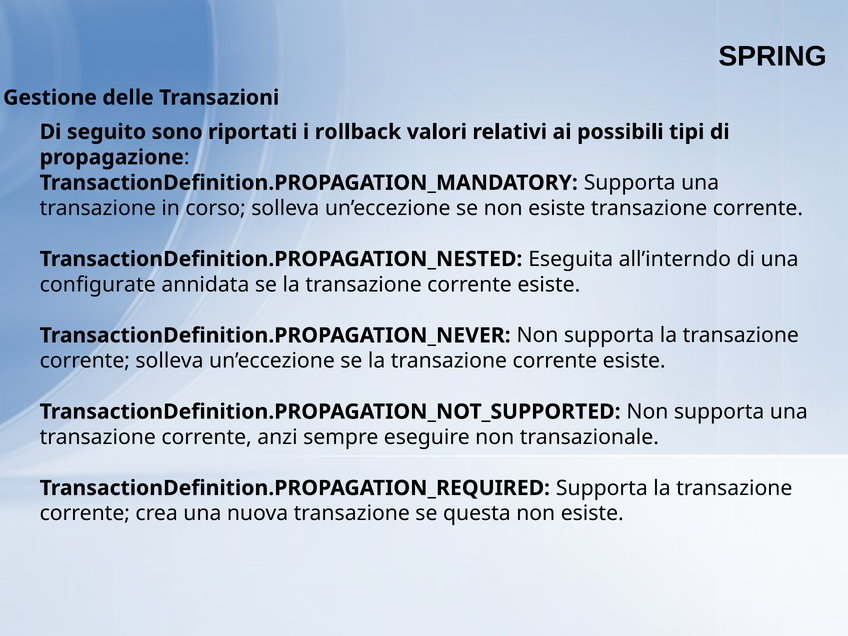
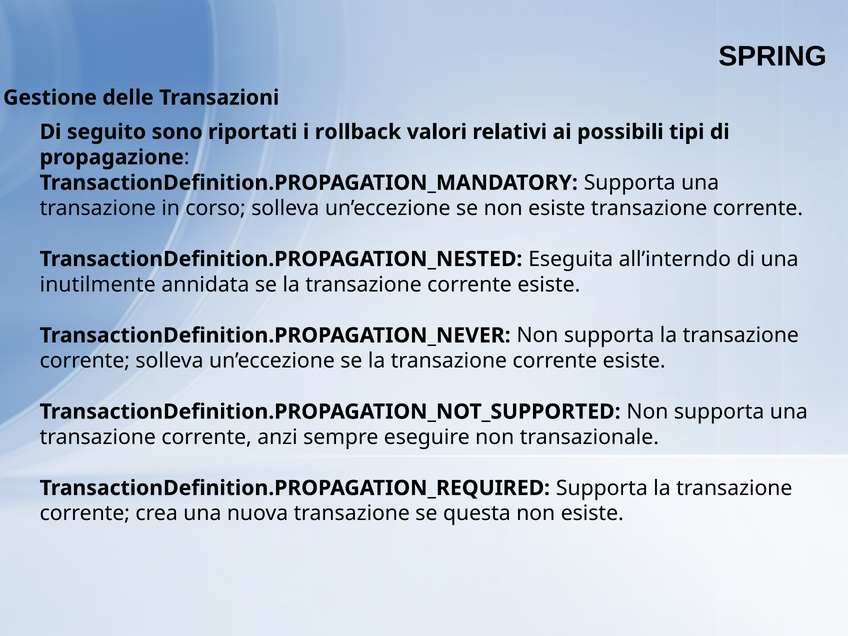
configurate: configurate -> inutilmente
